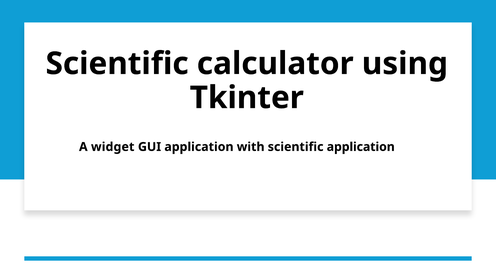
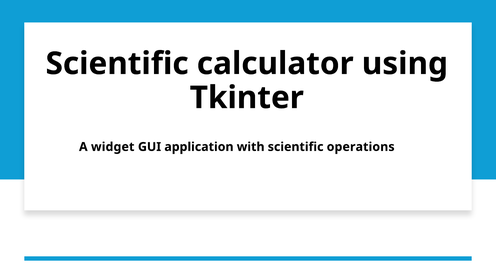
scientific application: application -> operations
